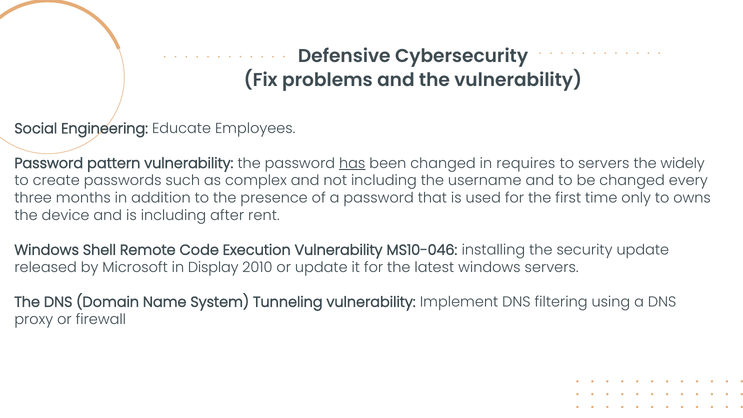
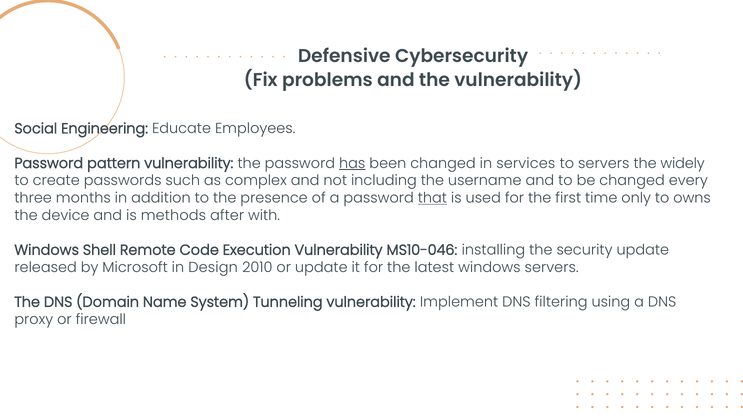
requires: requires -> services
that underline: none -> present
is including: including -> methods
rent: rent -> with
Display: Display -> Design
